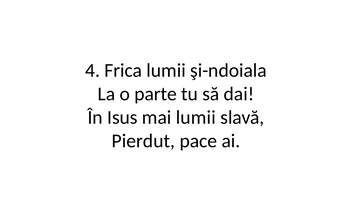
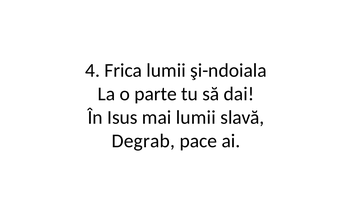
Pierdut: Pierdut -> Degrab
